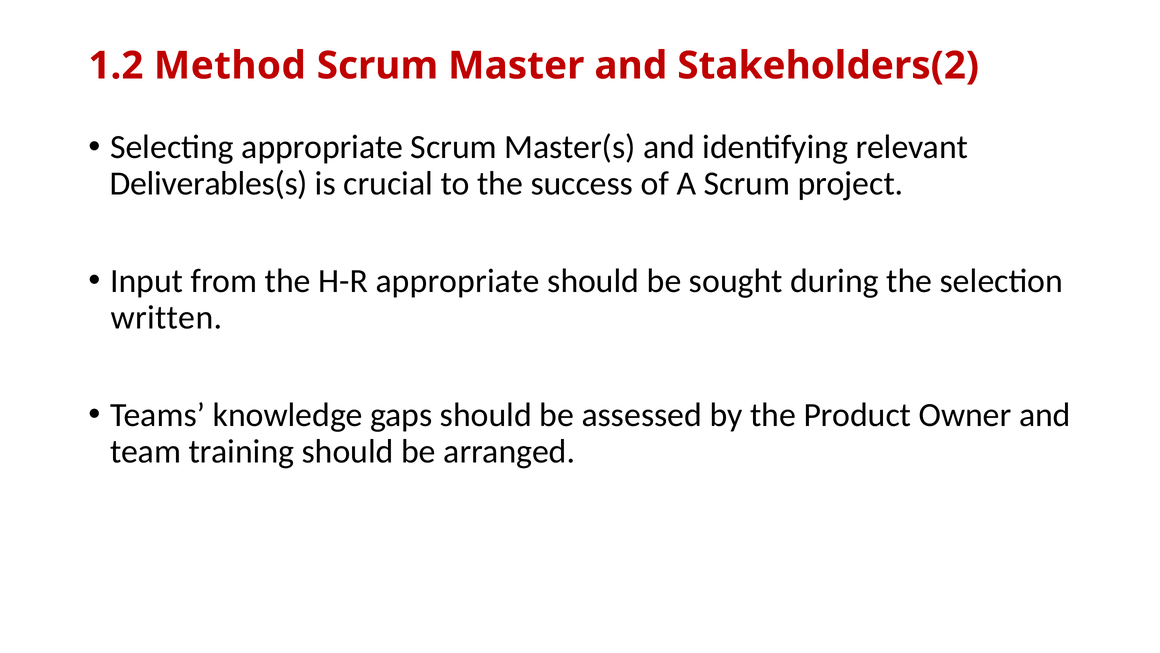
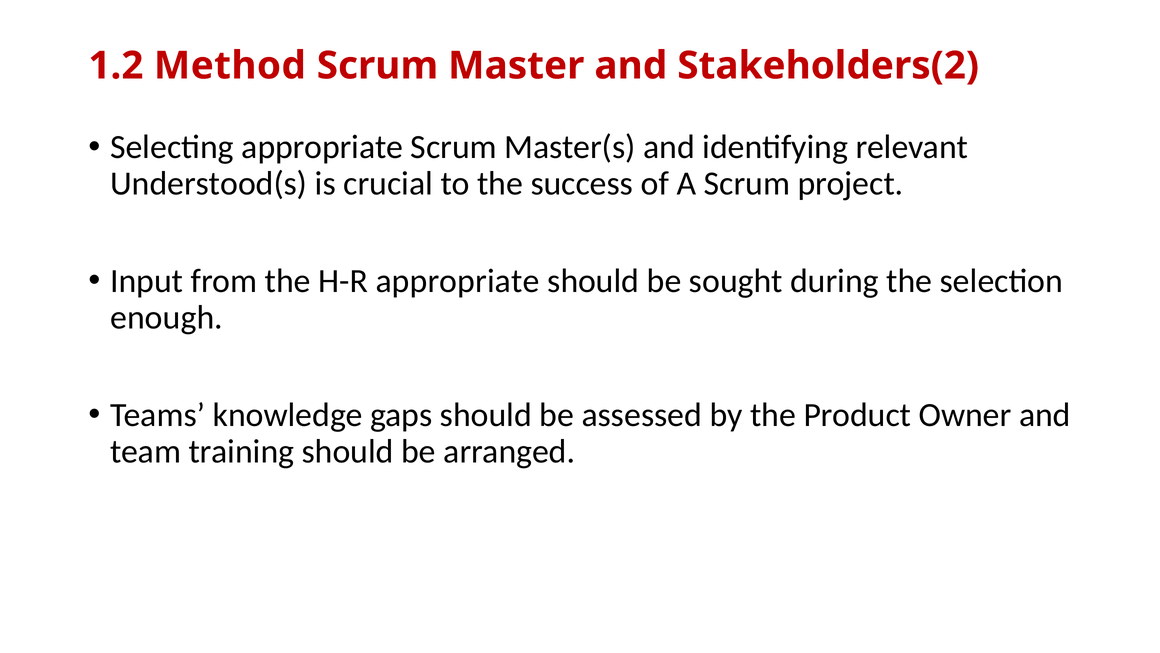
Deliverables(s: Deliverables(s -> Understood(s
written: written -> enough
